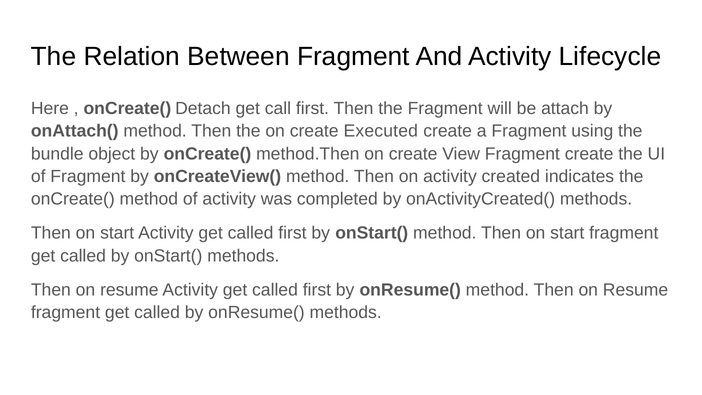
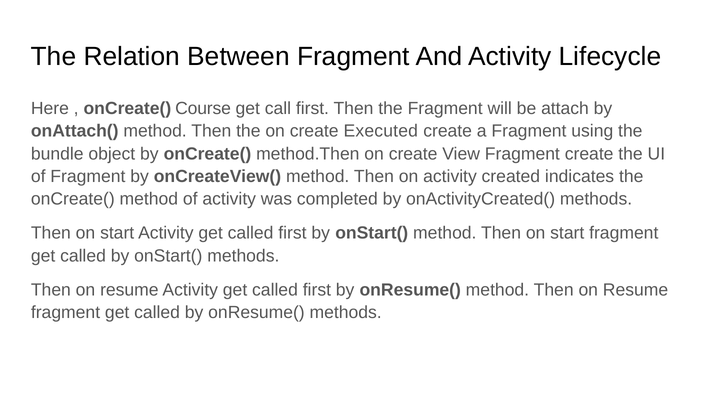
Detach: Detach -> Course
